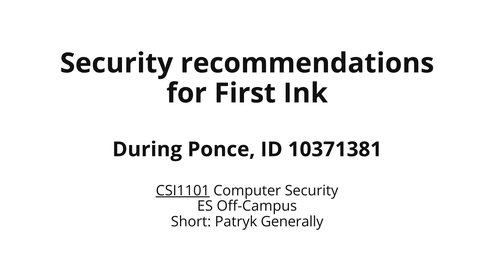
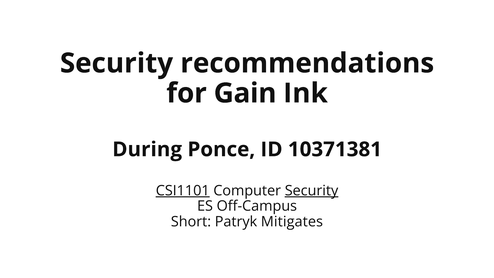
First: First -> Gain
Security at (312, 190) underline: none -> present
Generally: Generally -> Mitigates
